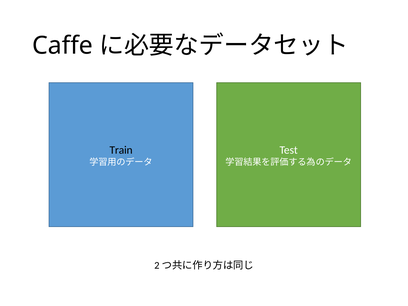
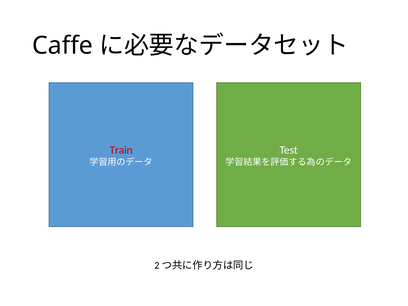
Train colour: black -> red
